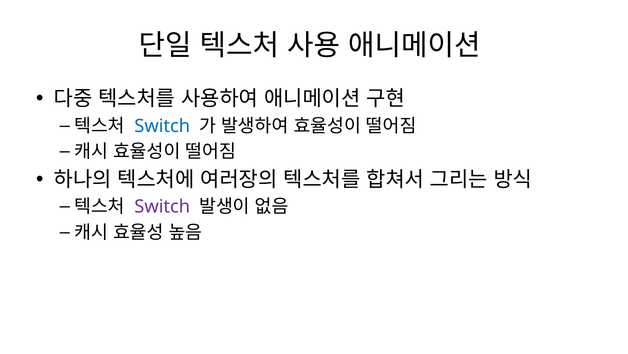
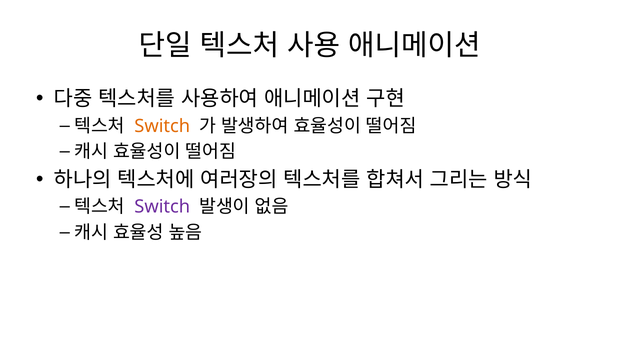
Switch at (162, 126) colour: blue -> orange
